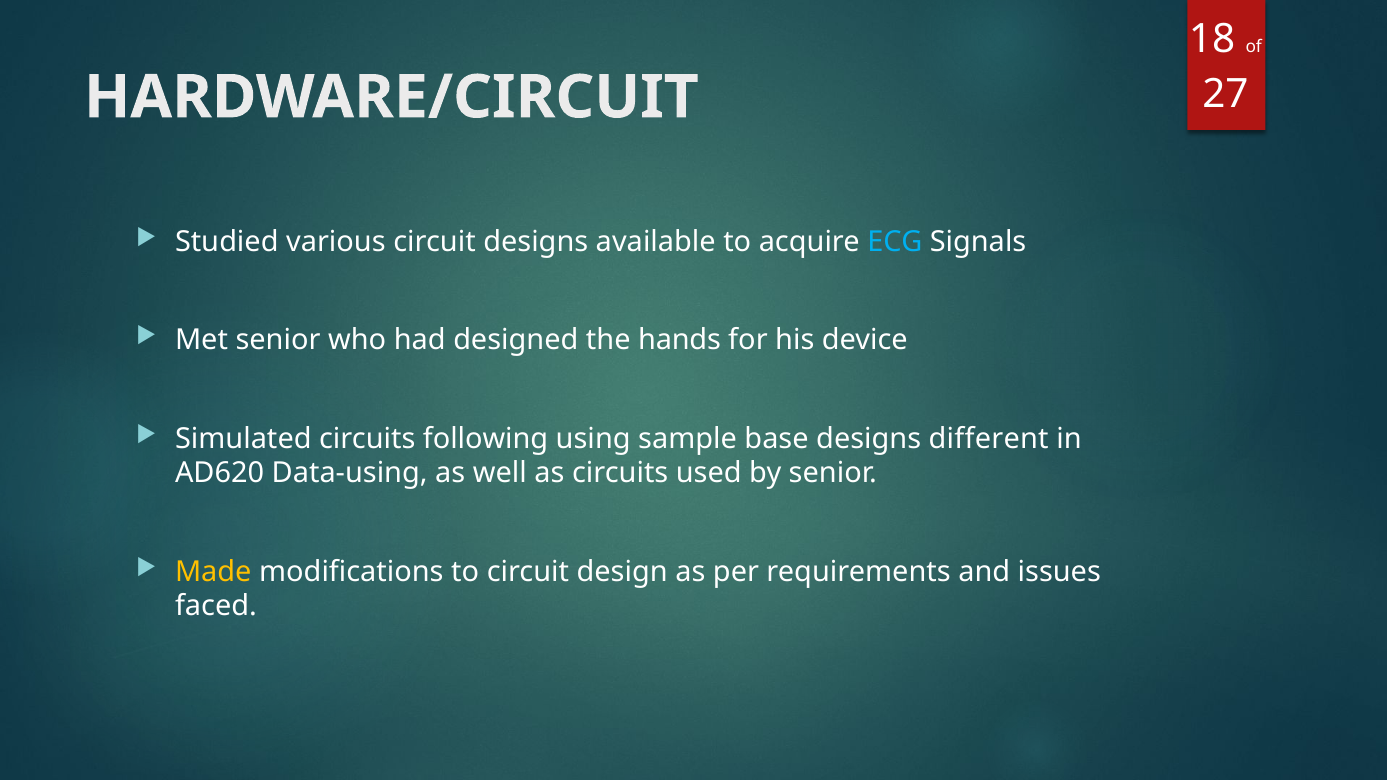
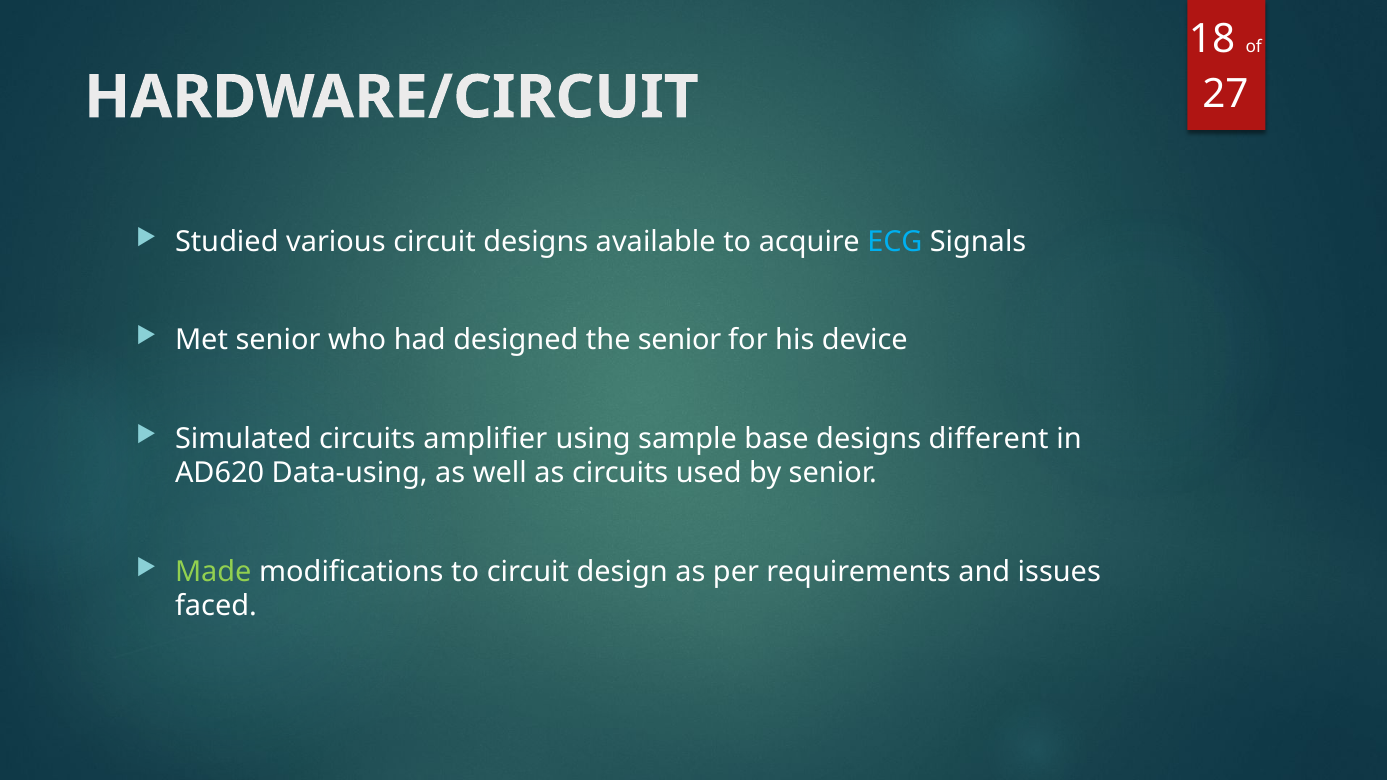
the hands: hands -> senior
following: following -> amplifier
Made colour: yellow -> light green
